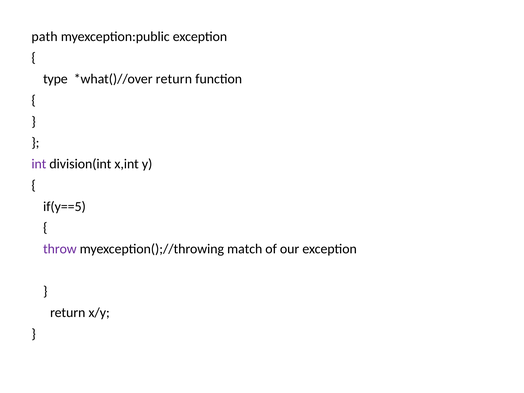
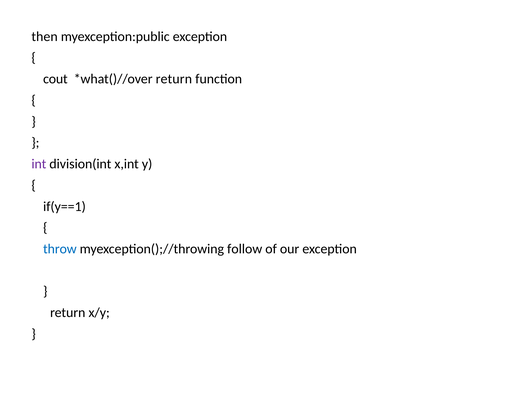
path: path -> then
type: type -> cout
if(y==5: if(y==5 -> if(y==1
throw colour: purple -> blue
match: match -> follow
